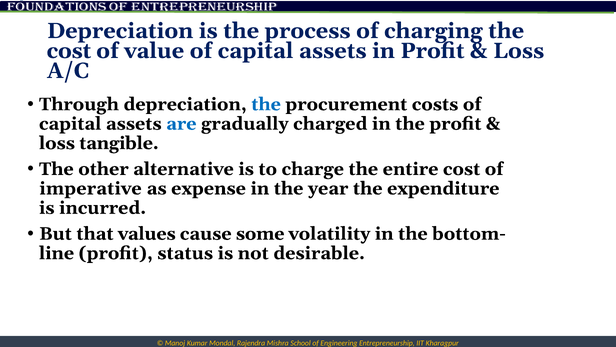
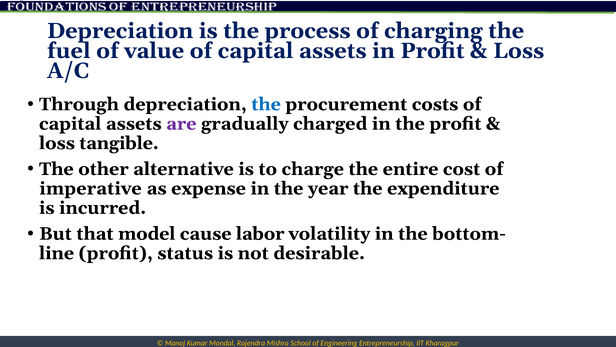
cost at (69, 51): cost -> fuel
are colour: blue -> purple
values: values -> model
some: some -> labor
